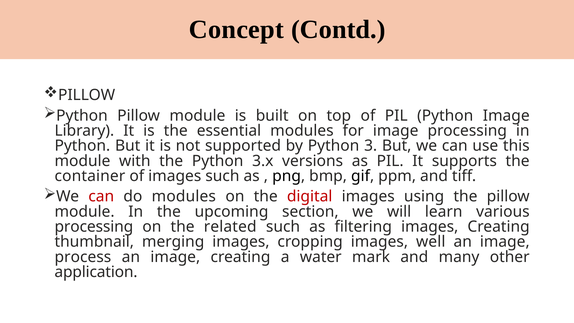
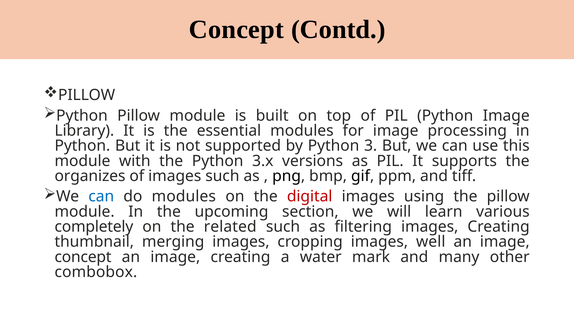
container: container -> organizes
can at (101, 196) colour: red -> blue
processing at (94, 227): processing -> completely
process at (83, 257): process -> concept
application: application -> combobox
